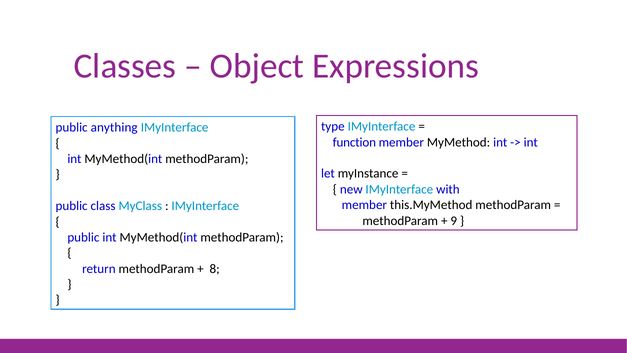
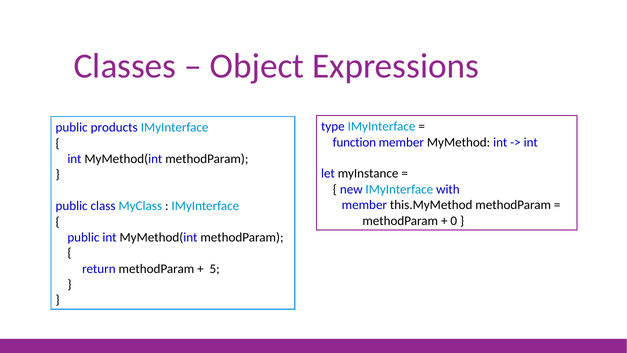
anything: anything -> products
9: 9 -> 0
8: 8 -> 5
